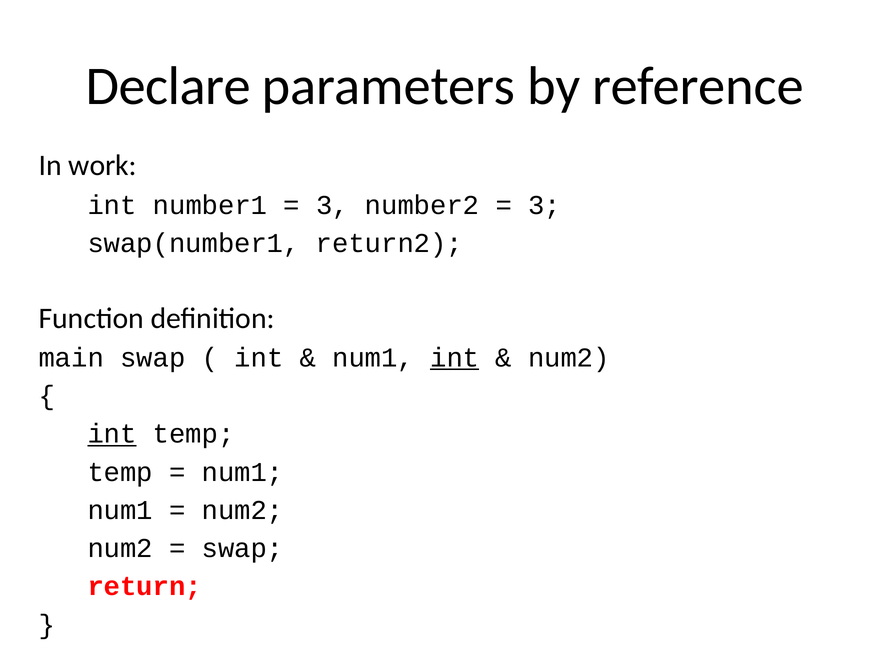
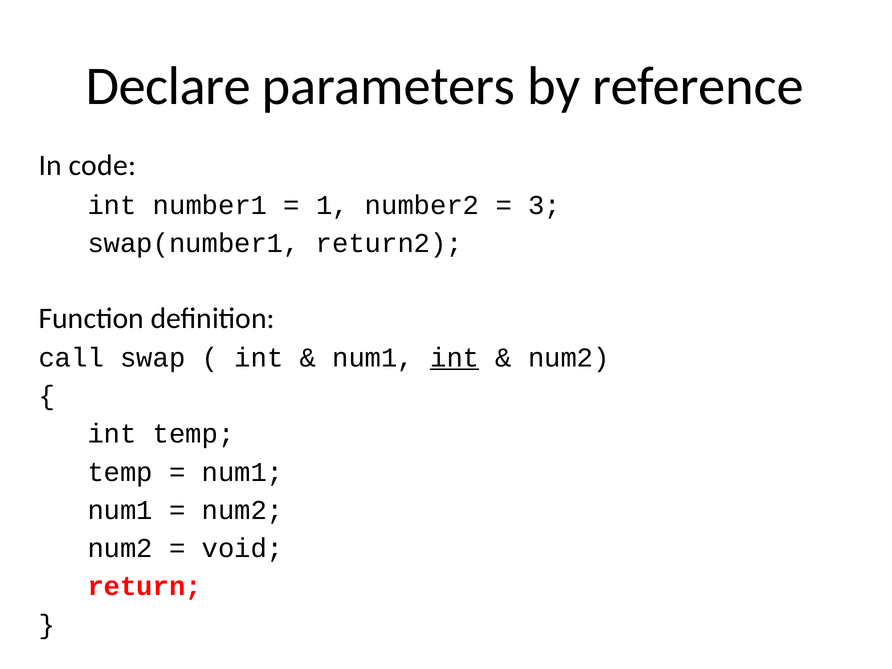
work: work -> code
3 at (332, 205): 3 -> 1
main: main -> call
int at (112, 434) underline: present -> none
swap at (243, 548): swap -> void
